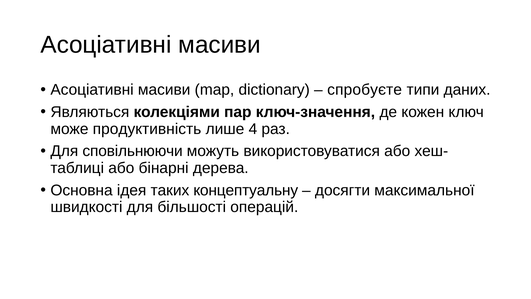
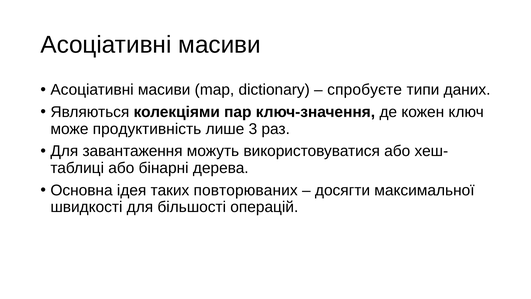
4: 4 -> 3
сповільнюючи: сповільнюючи -> завантаження
концептуальну: концептуальну -> повторюваних
